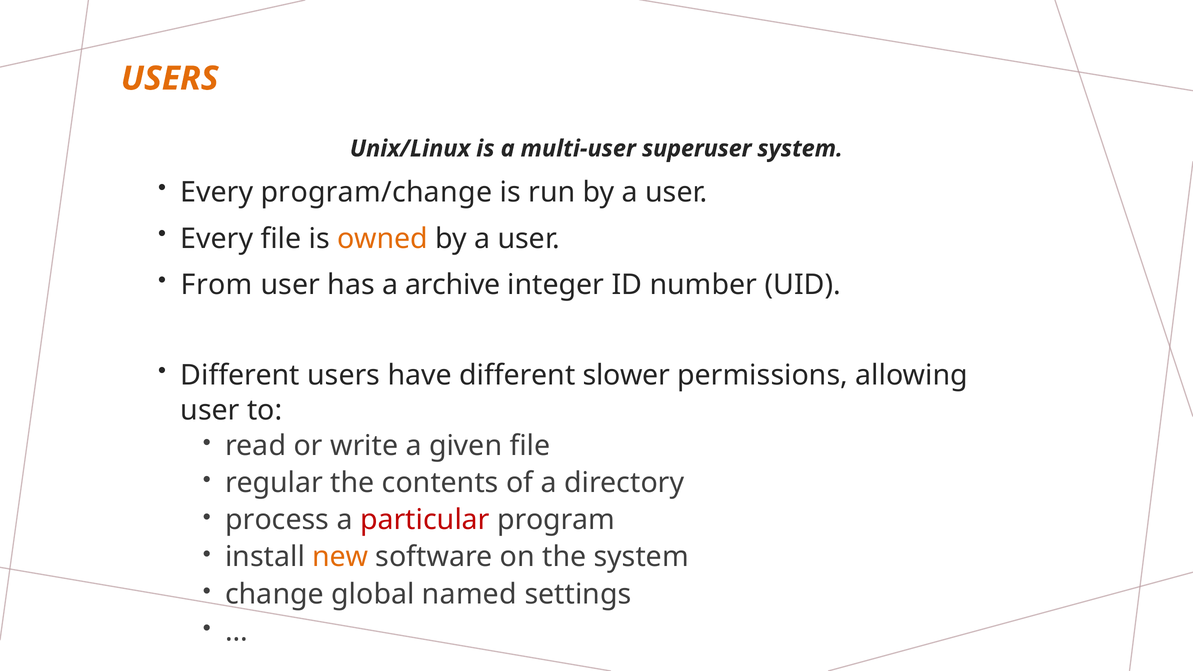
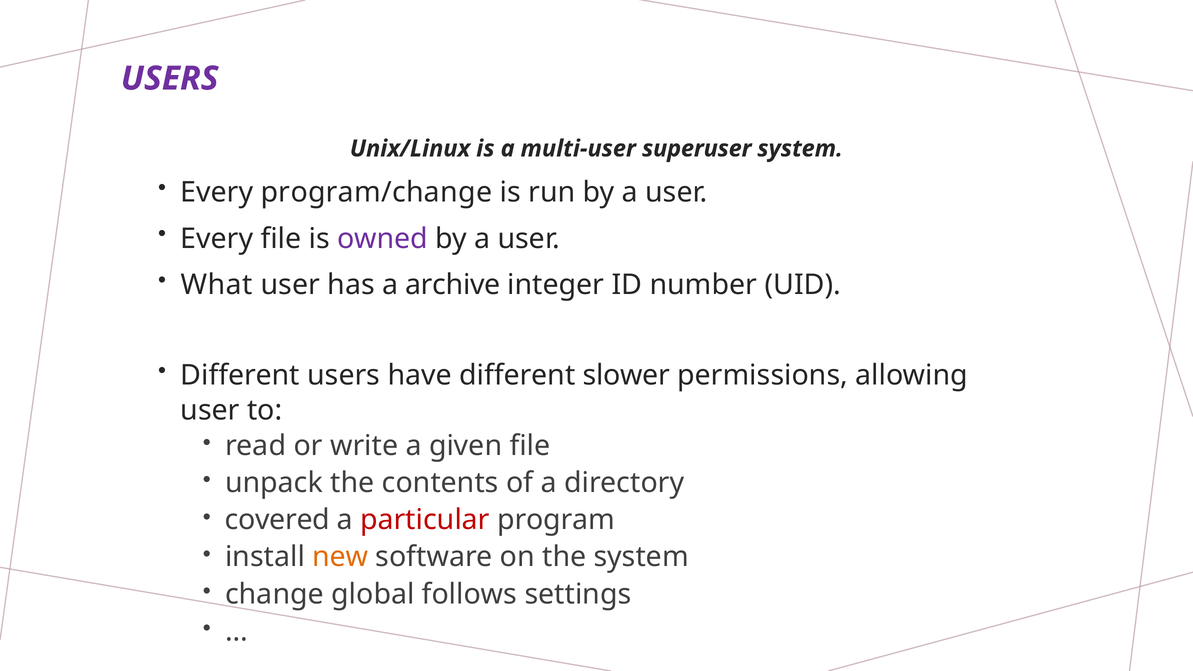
USERS at (170, 79) colour: orange -> purple
owned colour: orange -> purple
From: From -> What
regular: regular -> unpack
process: process -> covered
named: named -> follows
